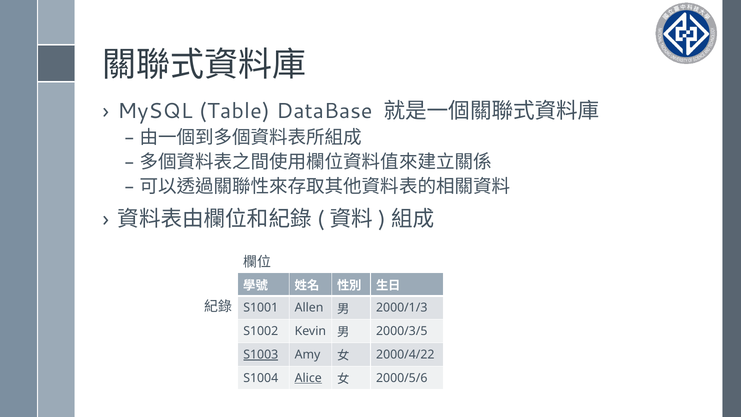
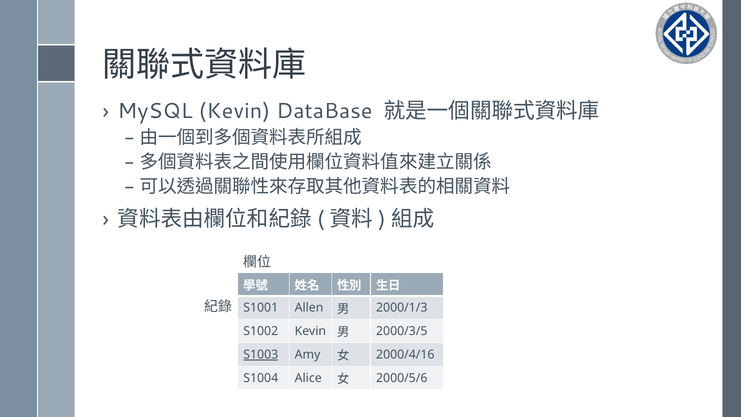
MySQL Table: Table -> Kevin
2000/4/22: 2000/4/22 -> 2000/4/16
Alice underline: present -> none
